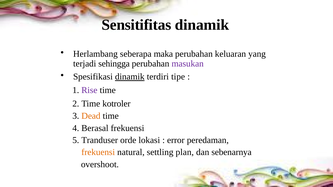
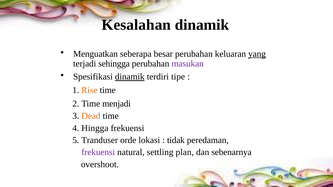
Sensitifitas: Sensitifitas -> Kesalahan
Herlambang: Herlambang -> Menguatkan
maka: maka -> besar
yang underline: none -> present
Rise colour: purple -> orange
kotroler: kotroler -> menjadi
Berasal: Berasal -> Hingga
error: error -> tidak
frekuensi at (98, 152) colour: orange -> purple
